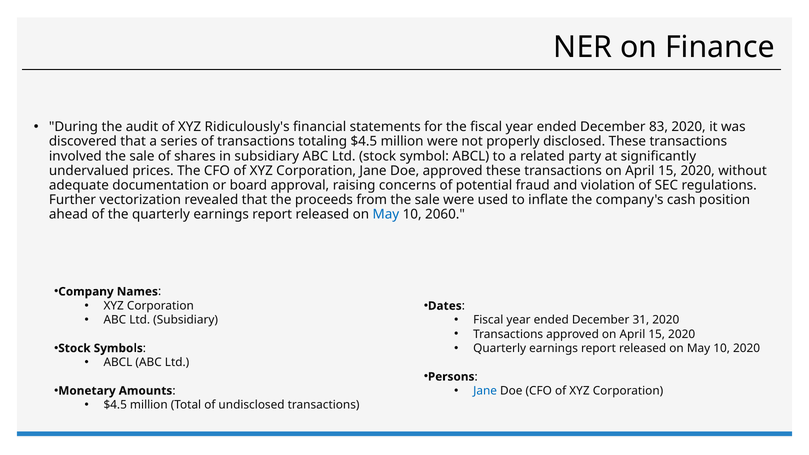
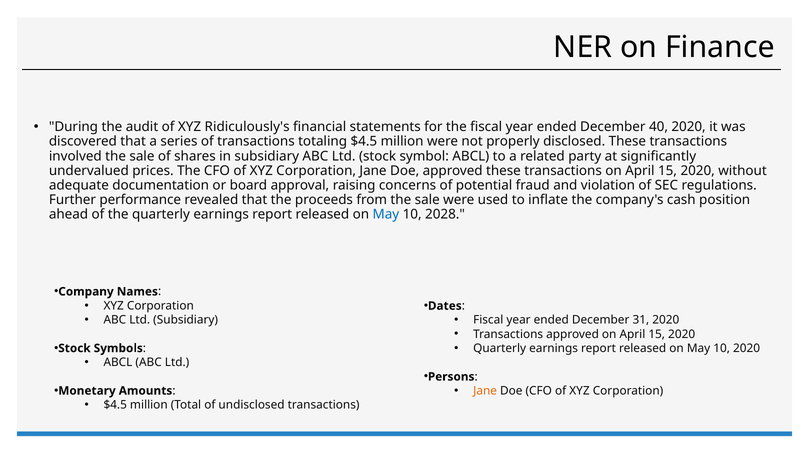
83: 83 -> 40
vectorization: vectorization -> performance
2060: 2060 -> 2028
Jane at (485, 391) colour: blue -> orange
